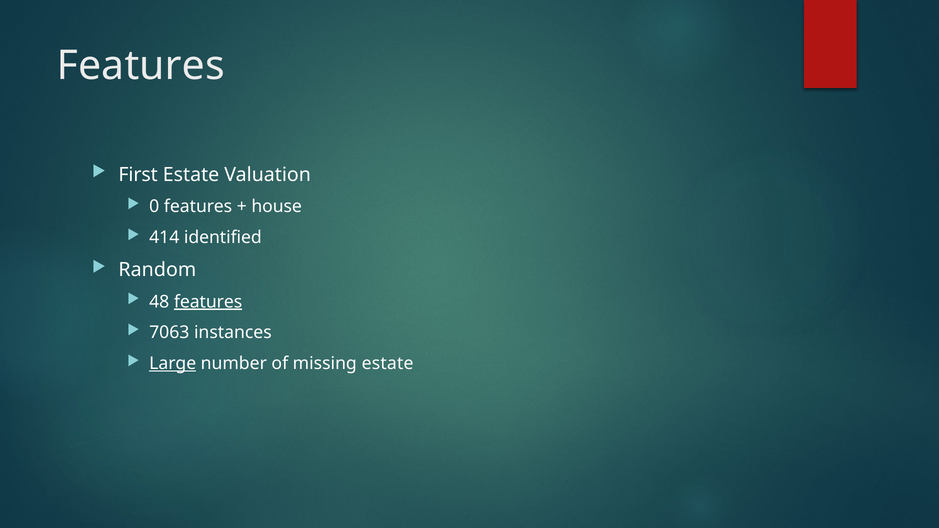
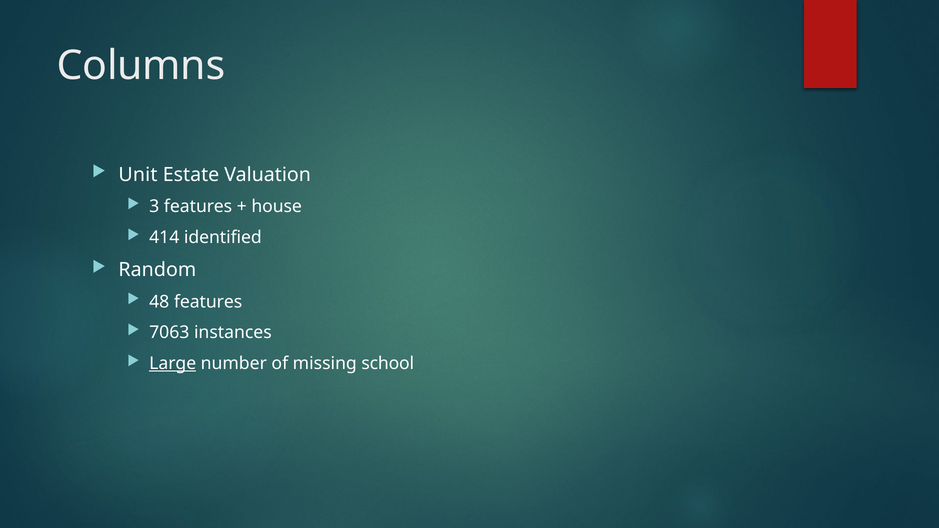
Features at (141, 66): Features -> Columns
First: First -> Unit
0: 0 -> 3
features at (208, 302) underline: present -> none
missing estate: estate -> school
